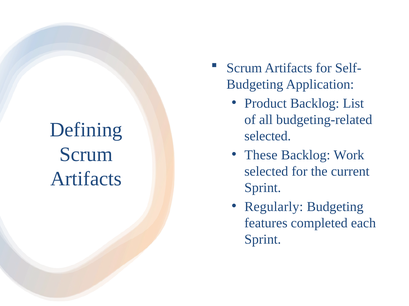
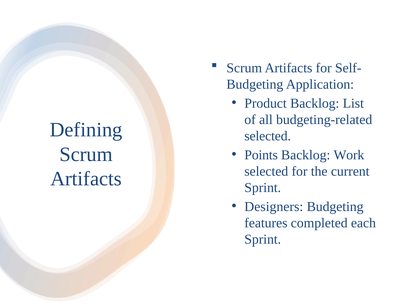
These: These -> Points
Regularly: Regularly -> Designers
